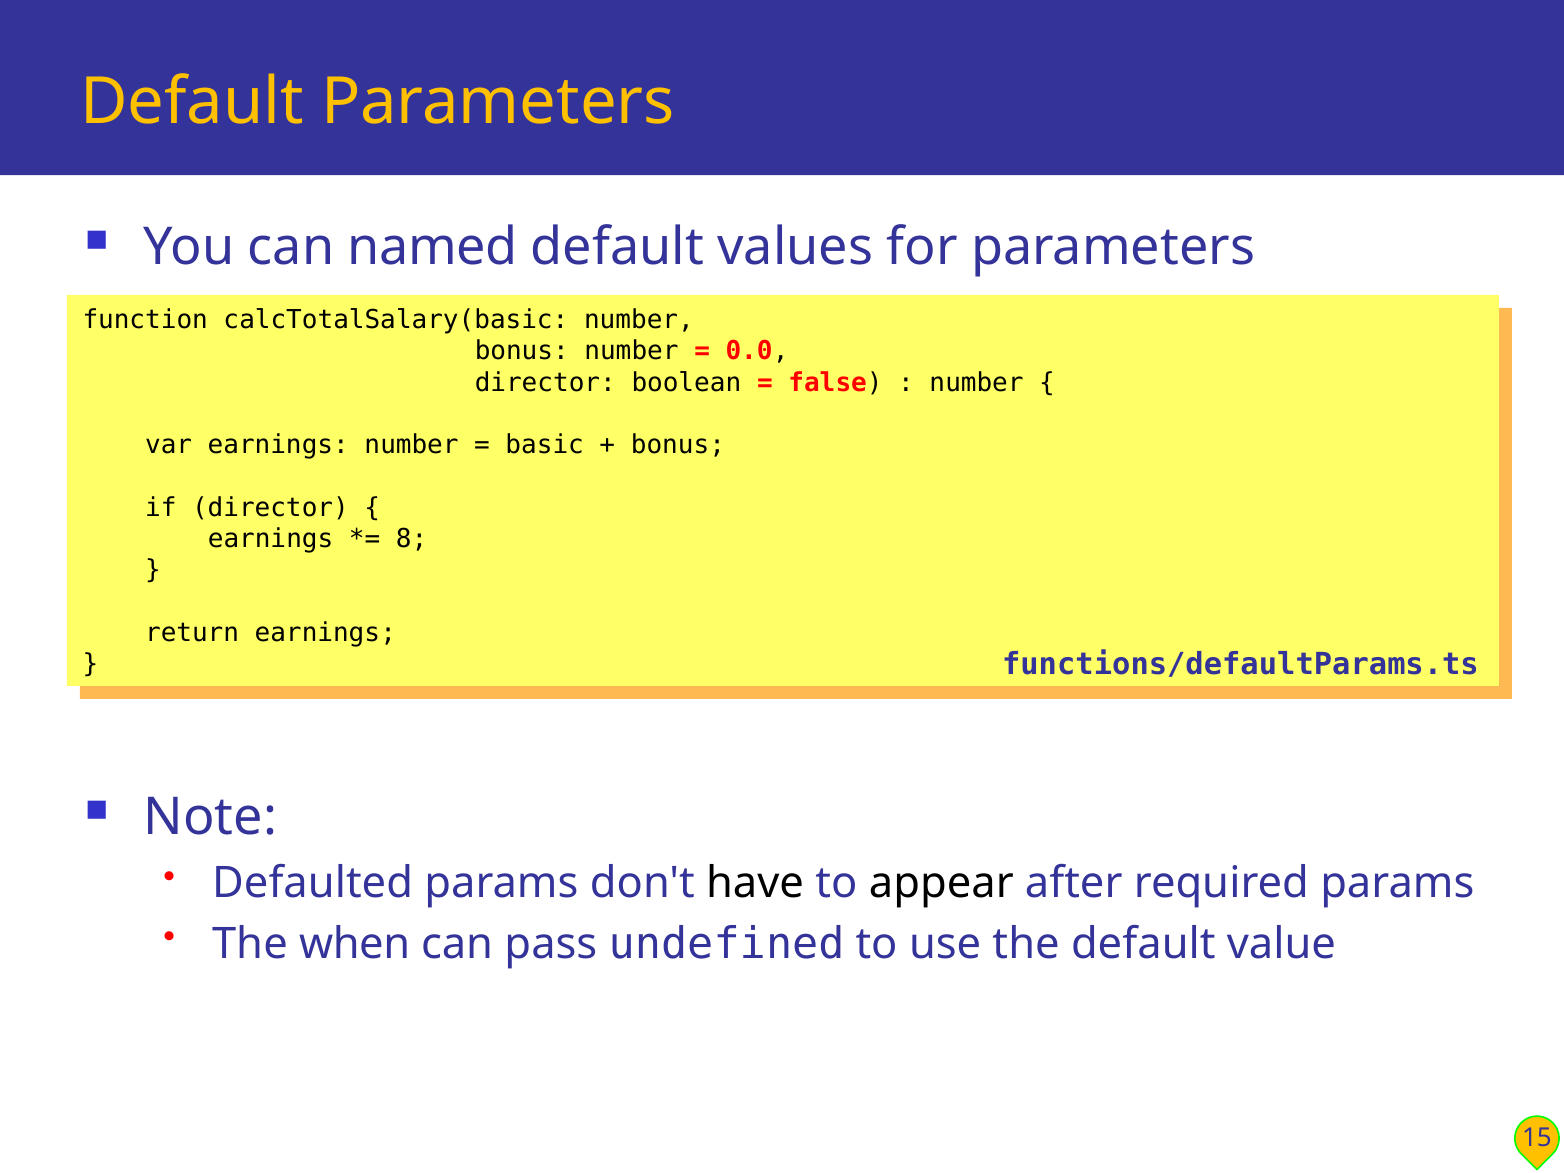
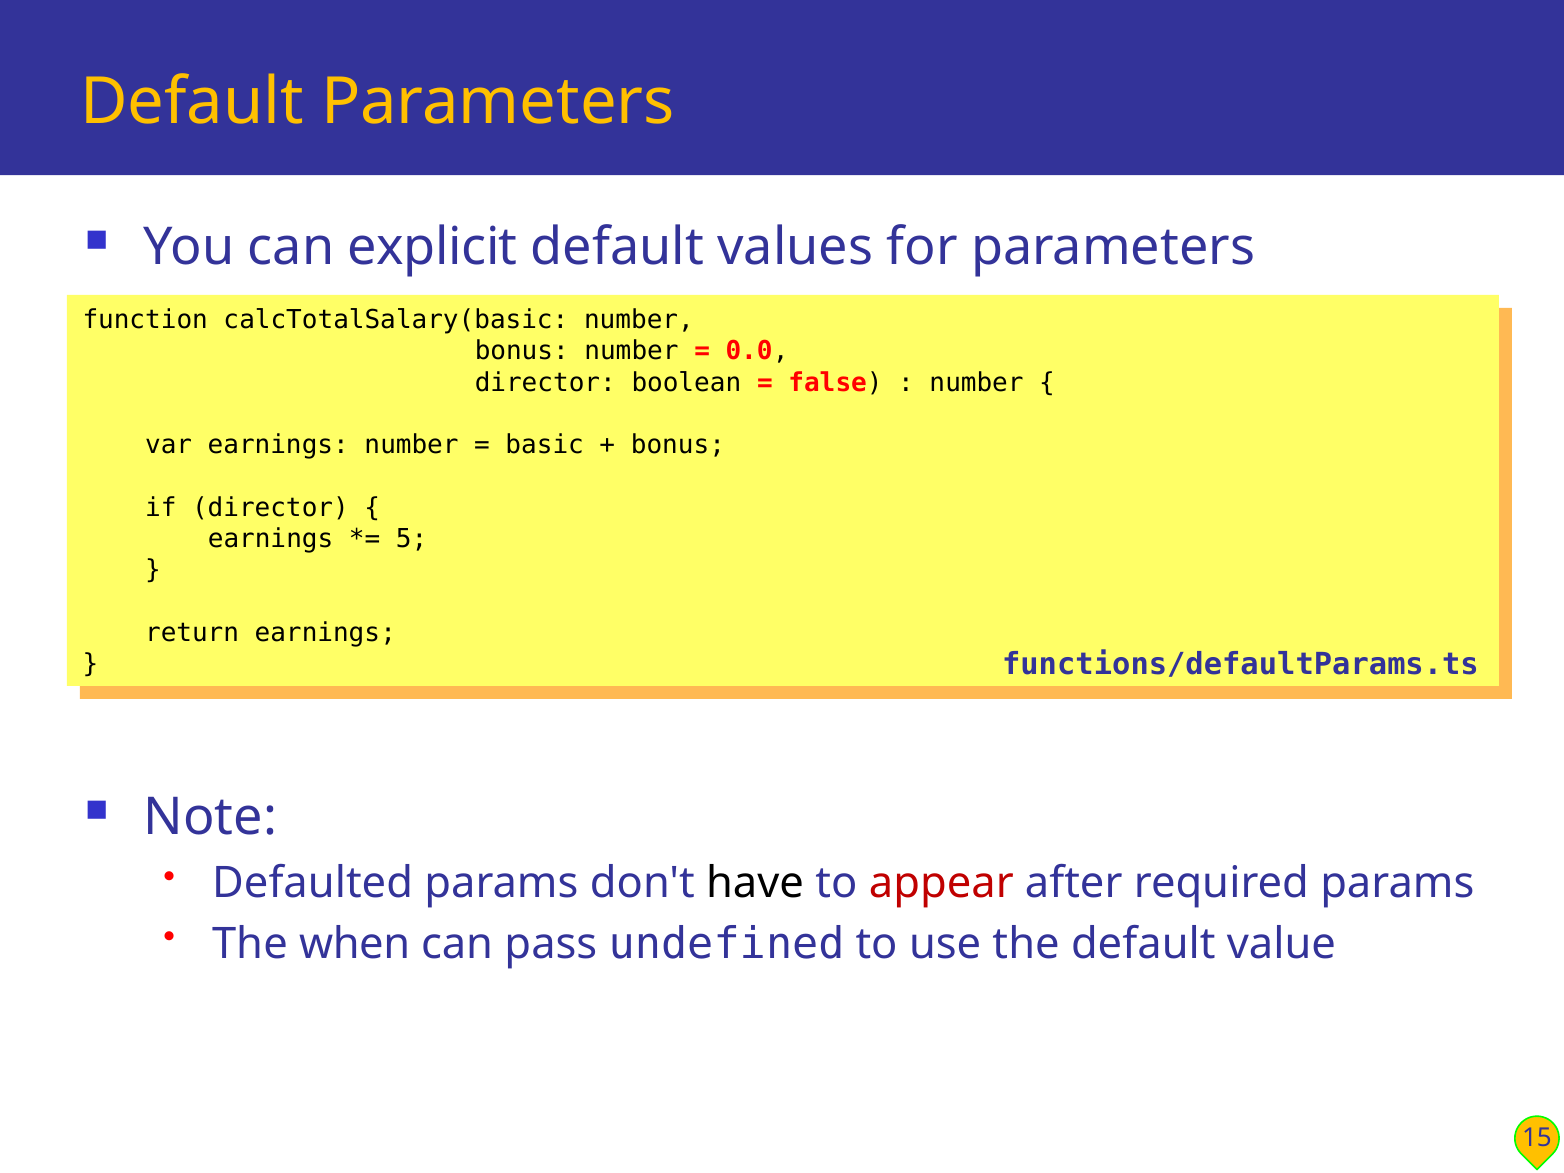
named: named -> explicit
8: 8 -> 5
appear colour: black -> red
